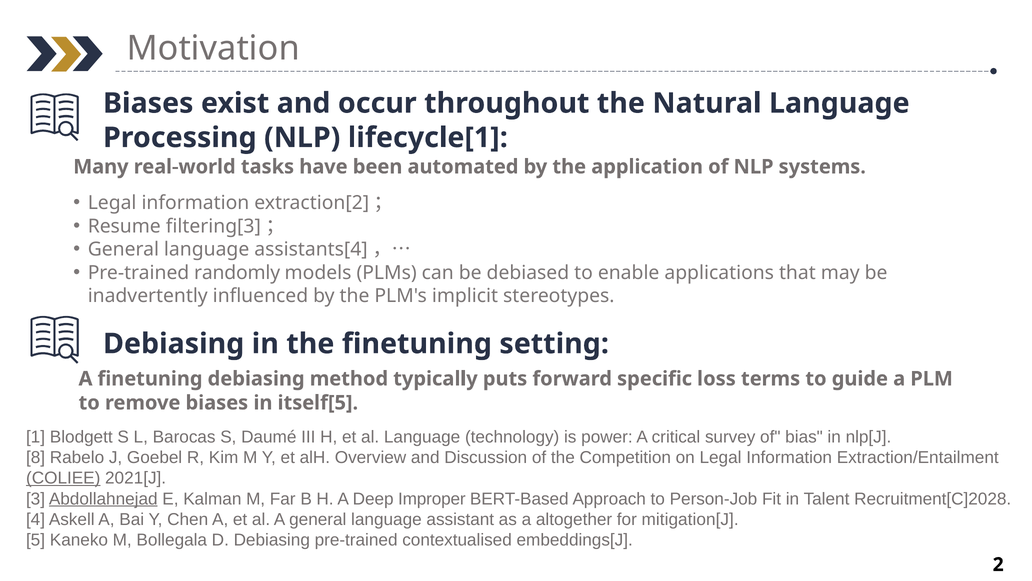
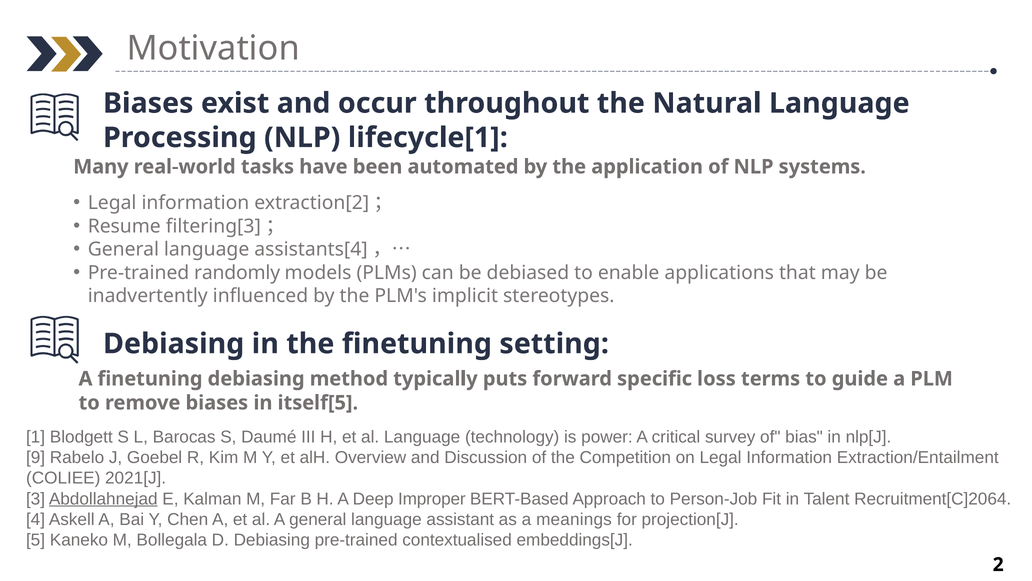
8: 8 -> 9
COLIEE underline: present -> none
Recruitment[C]2028: Recruitment[C]2028 -> Recruitment[C]2064
altogether: altogether -> meanings
mitigation[J: mitigation[J -> projection[J
